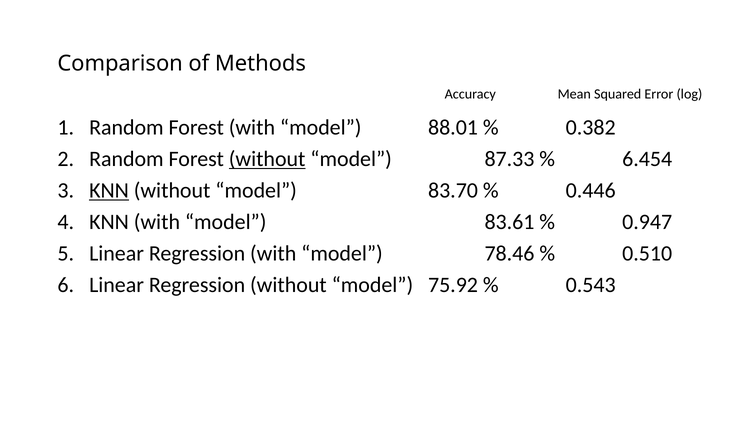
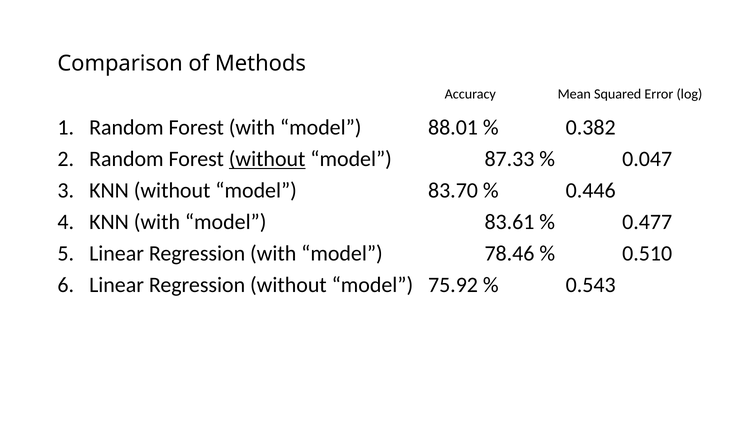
6.454: 6.454 -> 0.047
KNN at (109, 190) underline: present -> none
0.947: 0.947 -> 0.477
